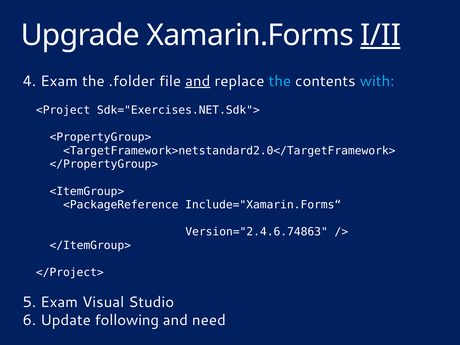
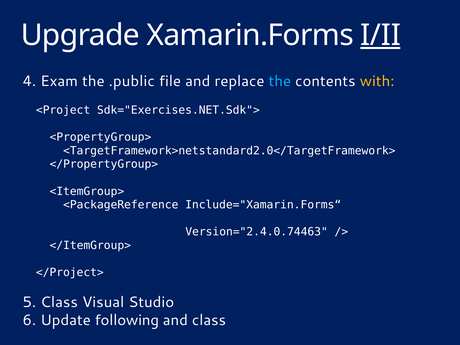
.folder: .folder -> .public
and at (198, 81) underline: present -> none
with colour: light blue -> yellow
Version="2.4.6.74863: Version="2.4.6.74863 -> Version="2.4.0.74463
5 Exam: Exam -> Class
and need: need -> class
